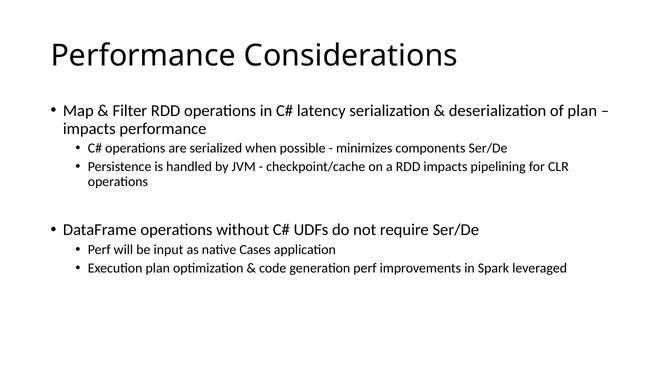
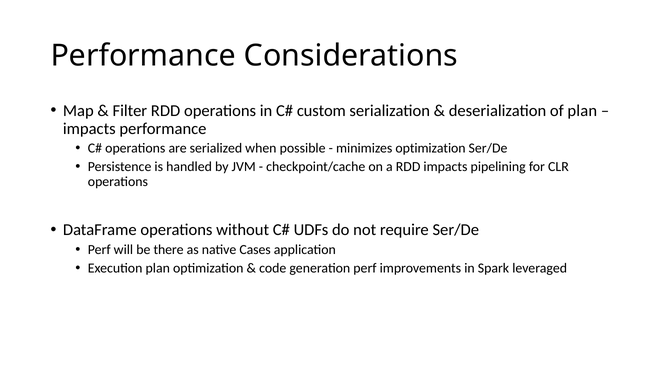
latency: latency -> custom
minimizes components: components -> optimization
input: input -> there
